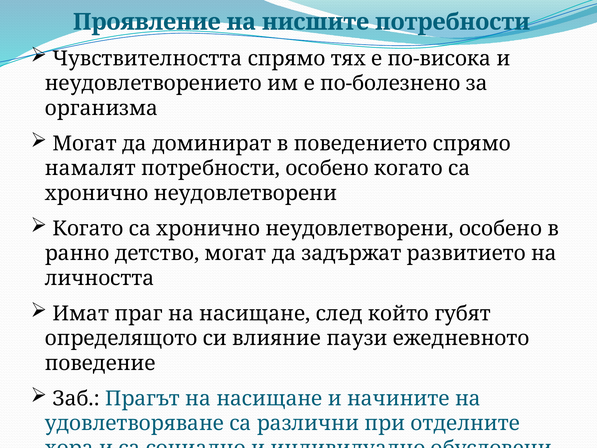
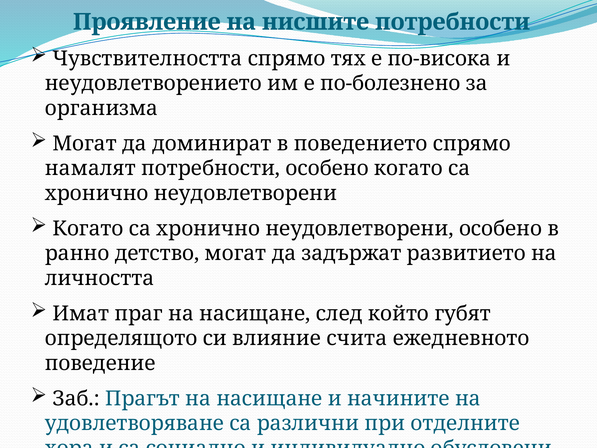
паузи: паузи -> счита
